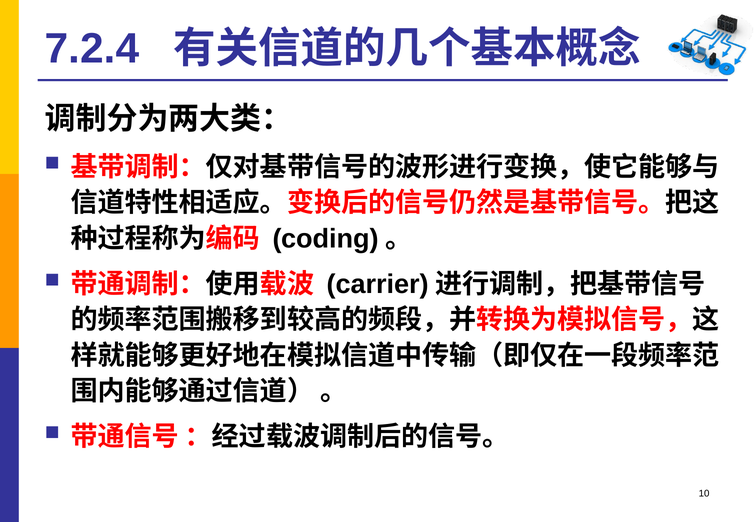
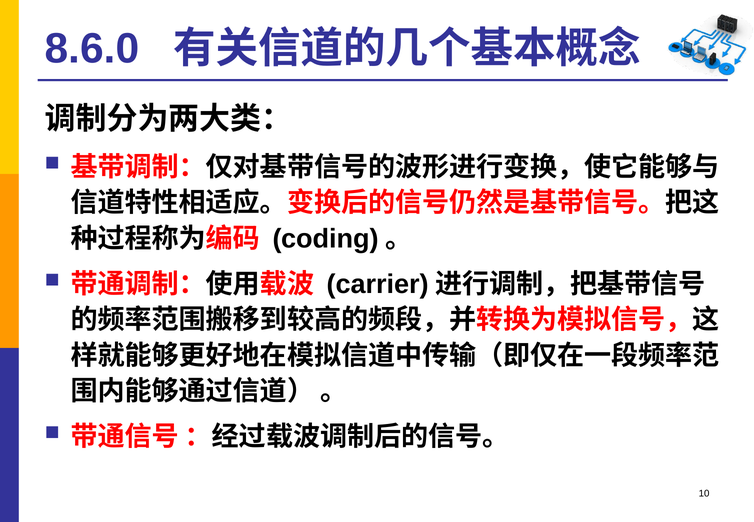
7.2.4: 7.2.4 -> 8.6.0
